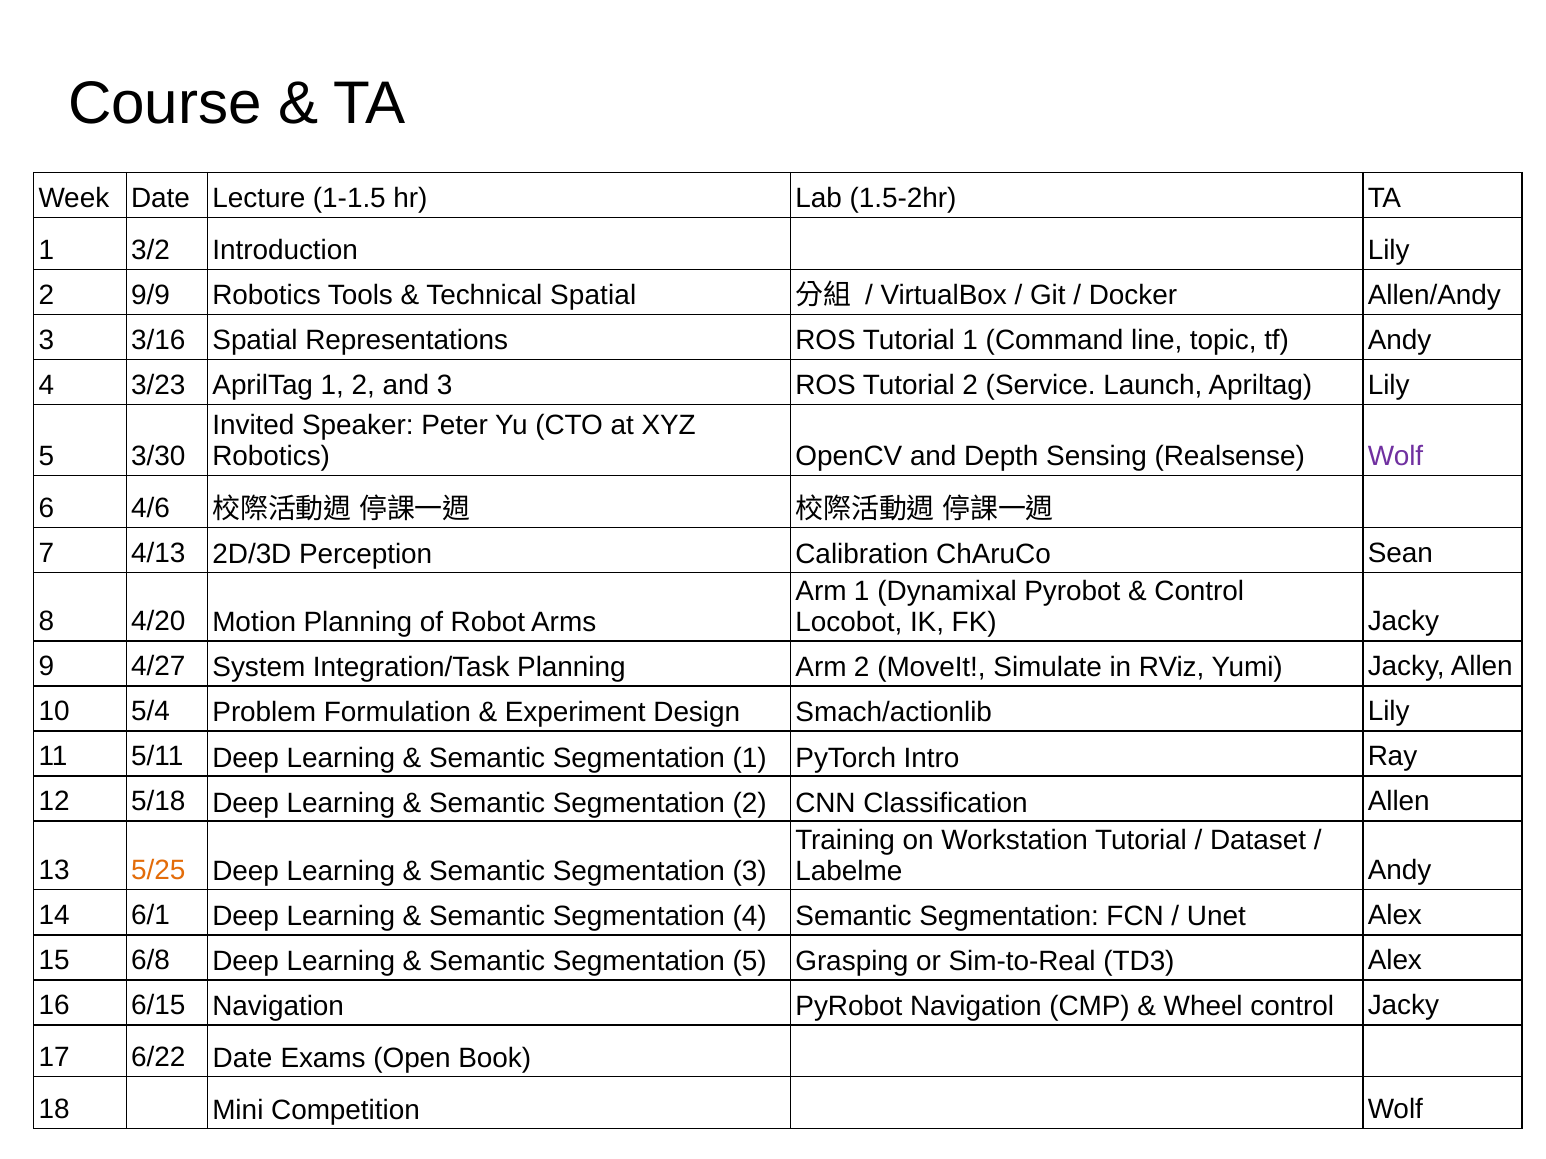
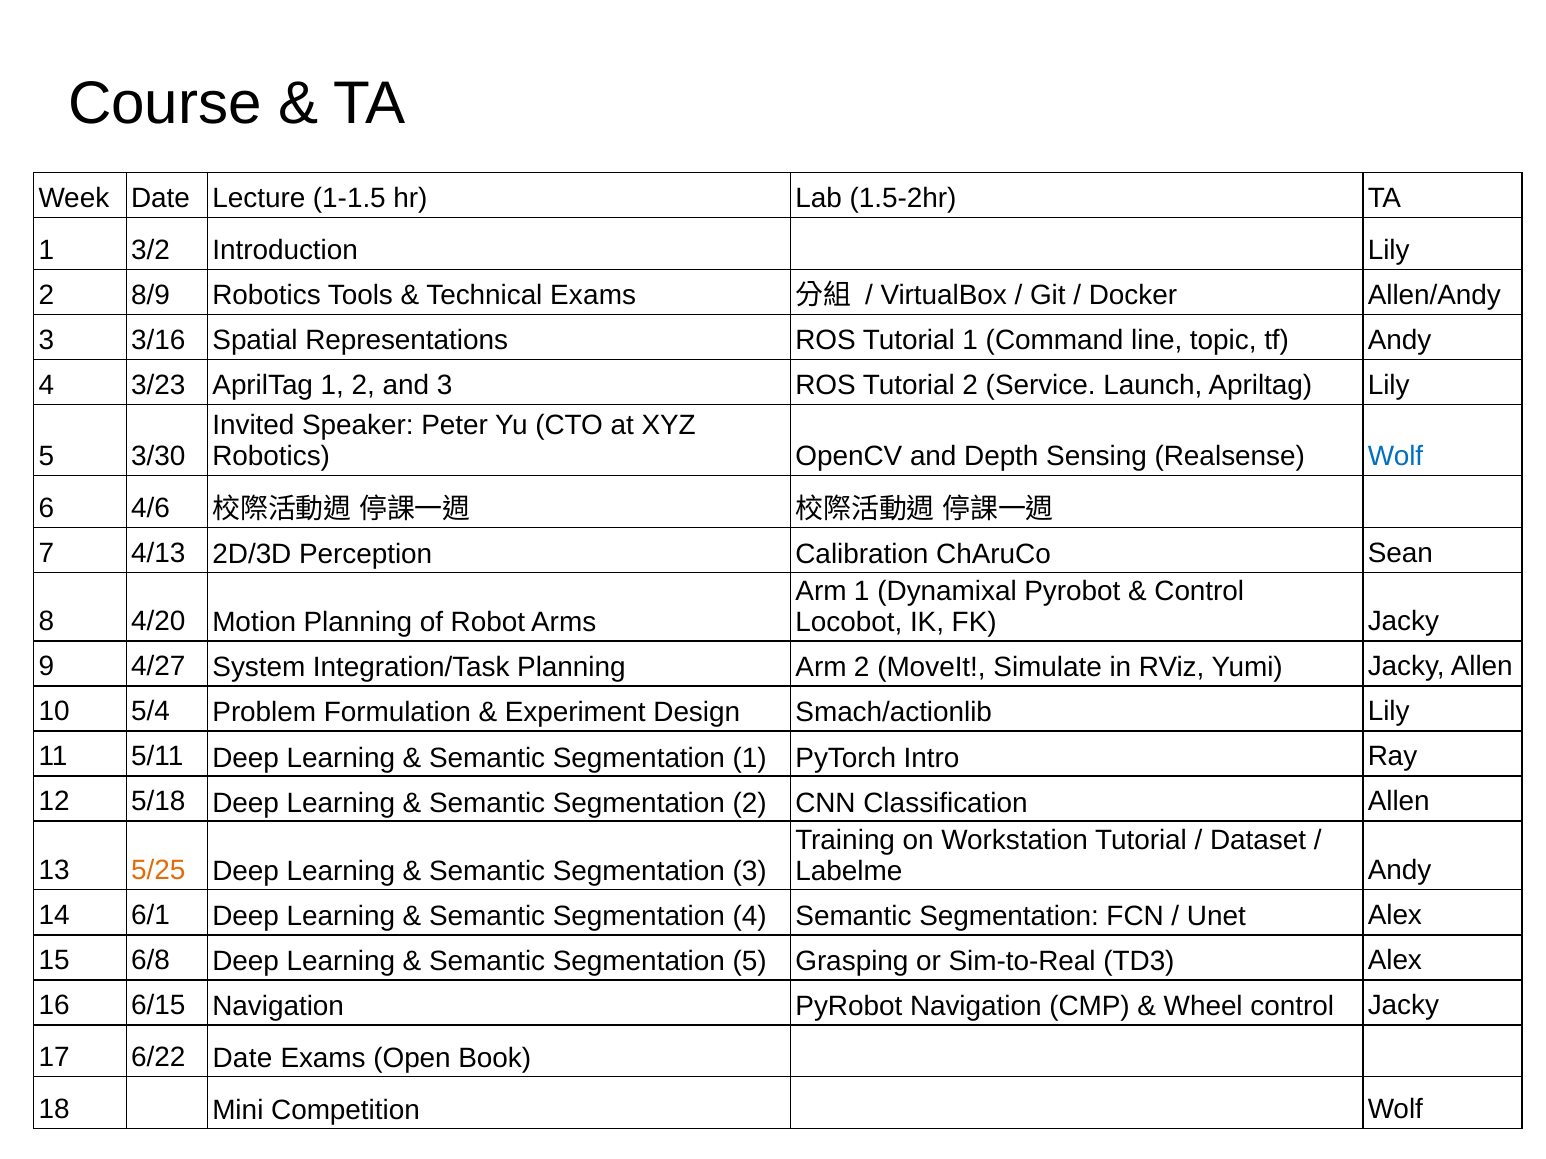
9/9: 9/9 -> 8/9
Technical Spatial: Spatial -> Exams
Wolf at (1395, 456) colour: purple -> blue
